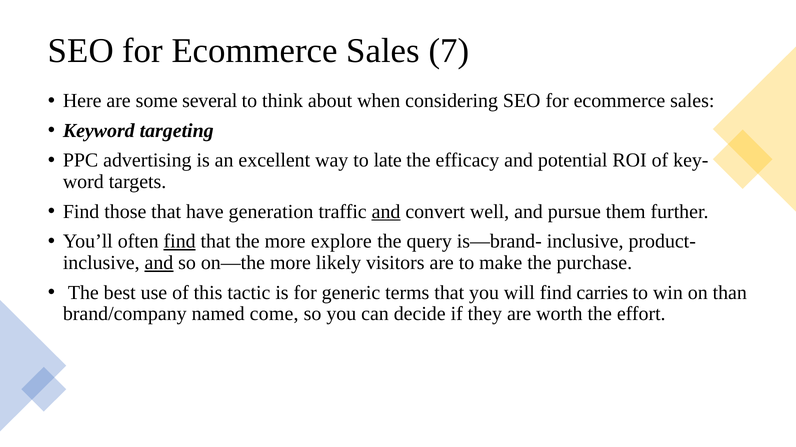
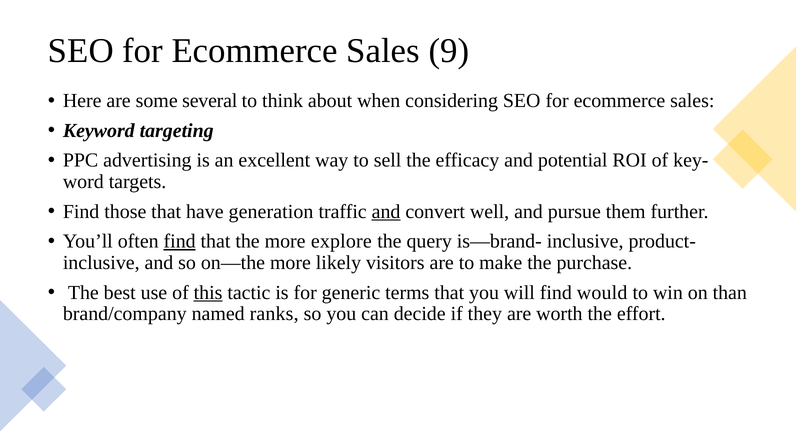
7: 7 -> 9
late: late -> sell
and at (159, 263) underline: present -> none
this underline: none -> present
carries: carries -> would
come: come -> ranks
